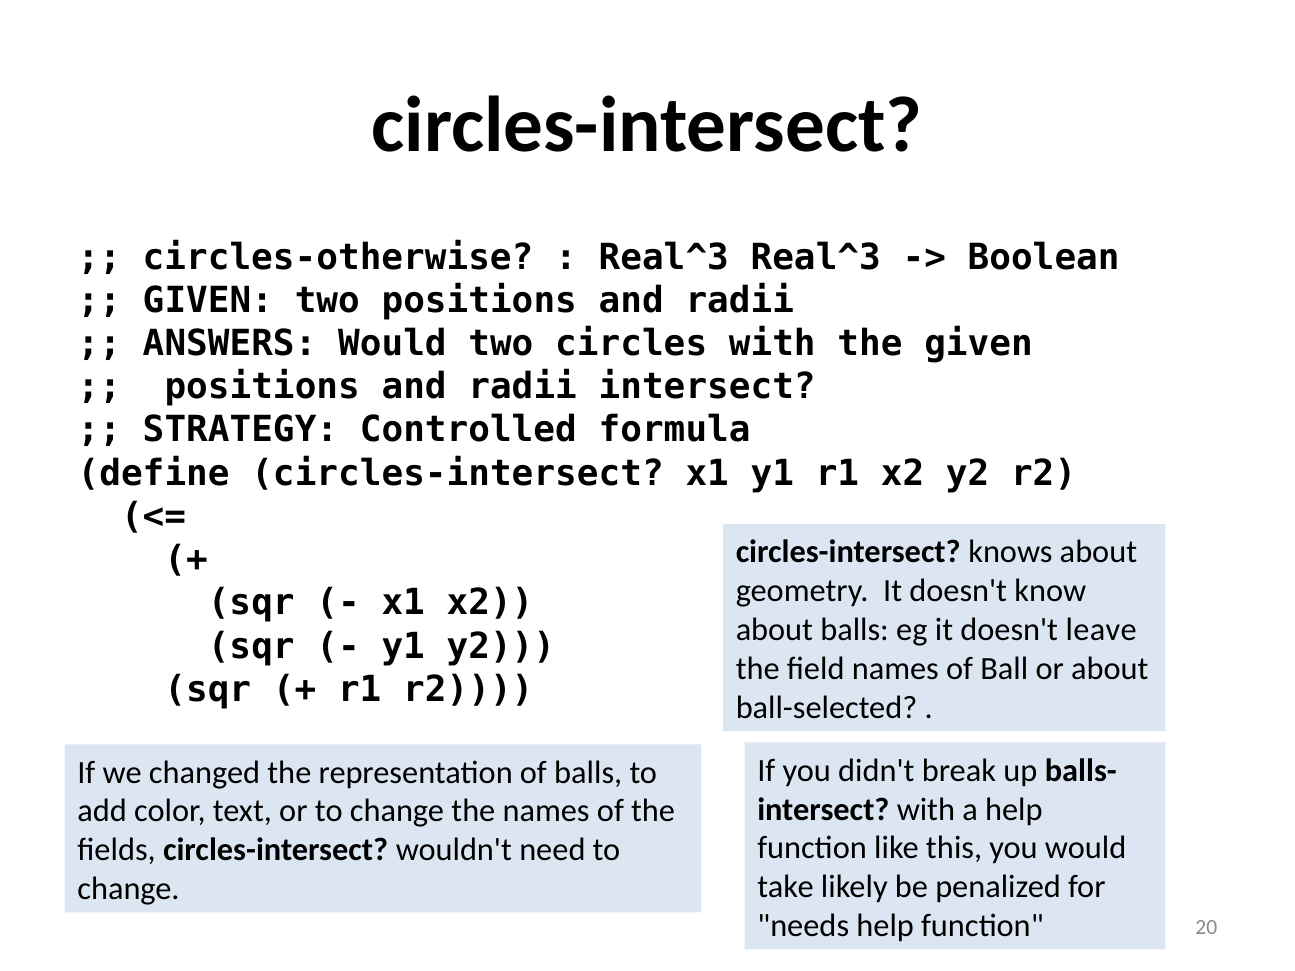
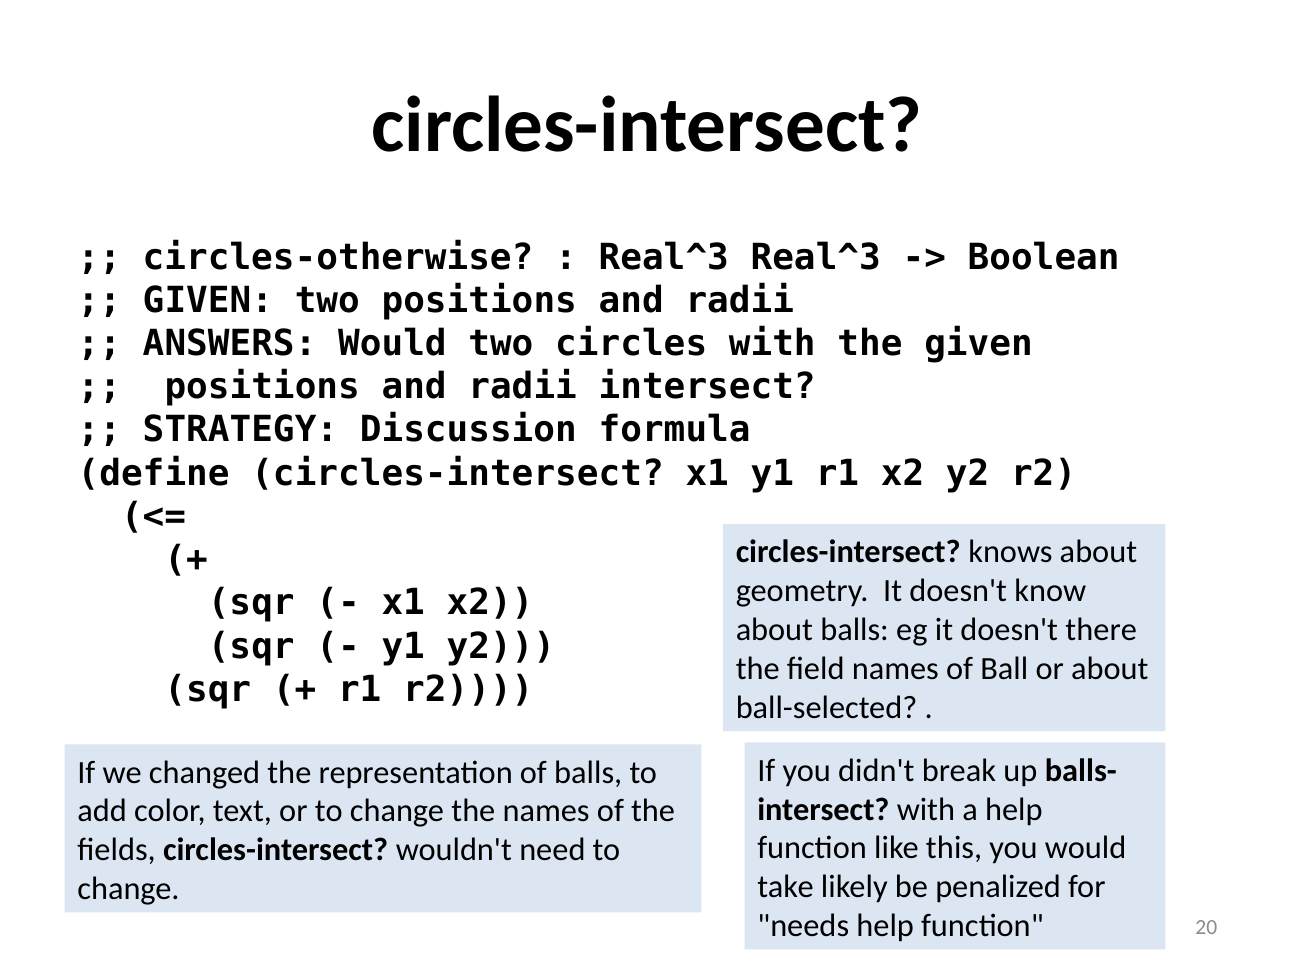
Controlled: Controlled -> Discussion
leave: leave -> there
